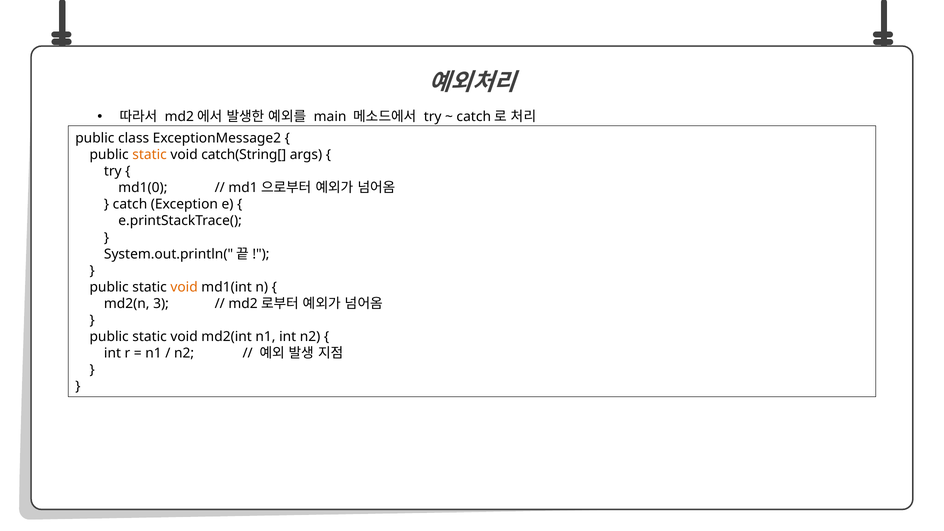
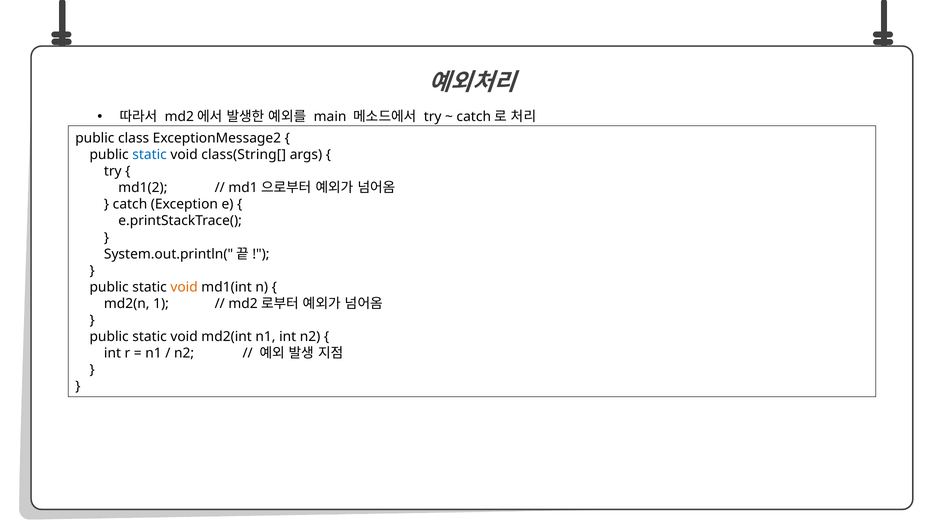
static at (150, 155) colour: orange -> blue
catch(String[: catch(String[ -> class(String[
md1(0: md1(0 -> md1(2
3: 3 -> 1
